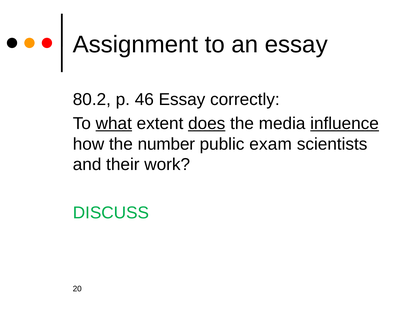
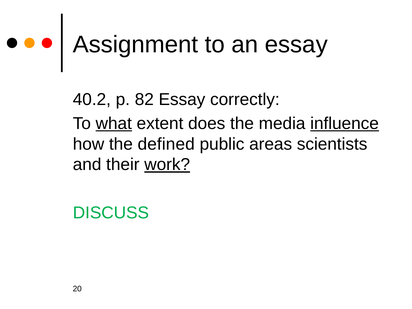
80.2: 80.2 -> 40.2
46: 46 -> 82
does underline: present -> none
number: number -> defined
exam: exam -> areas
work underline: none -> present
